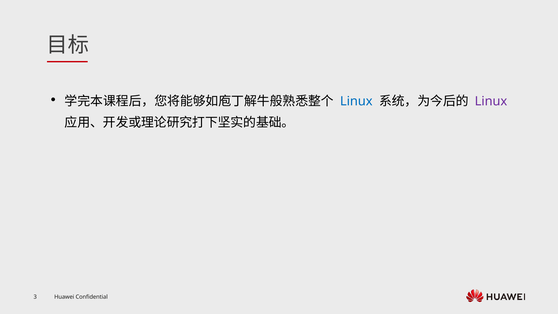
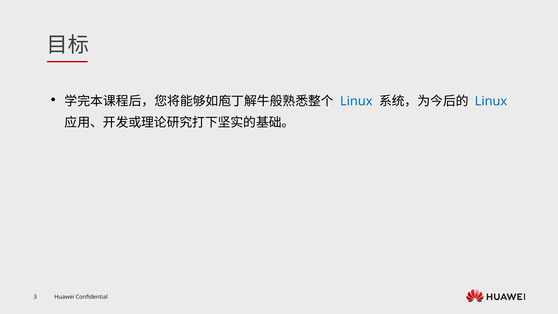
Linux at (491, 101) colour: purple -> blue
